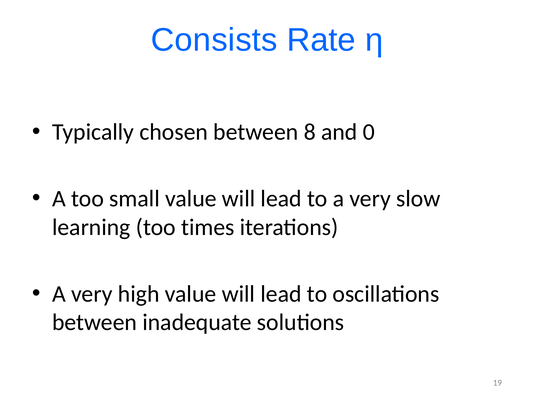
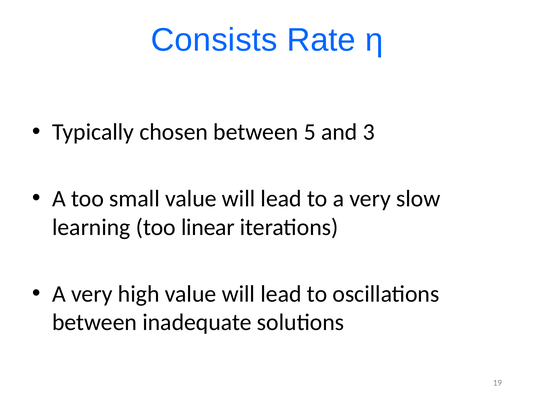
8: 8 -> 5
0: 0 -> 3
times: times -> linear
